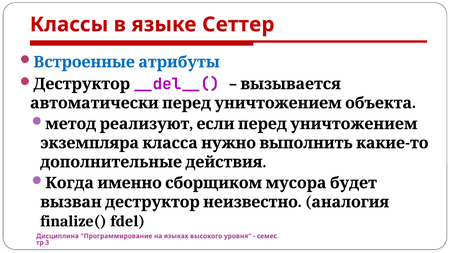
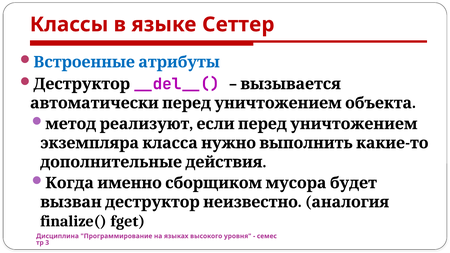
fdel: fdel -> fget
